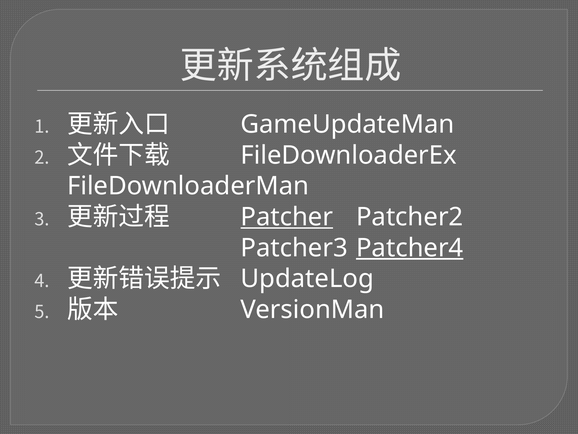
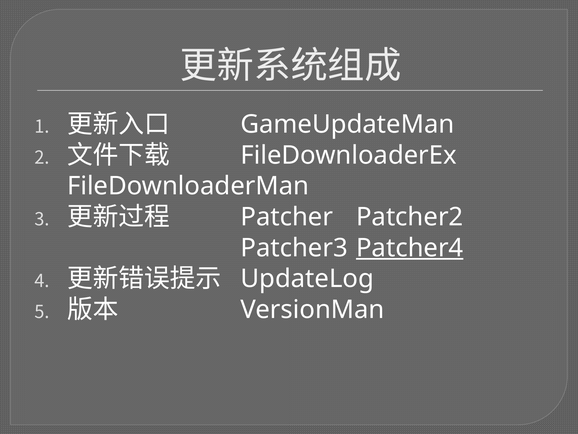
Patcher underline: present -> none
